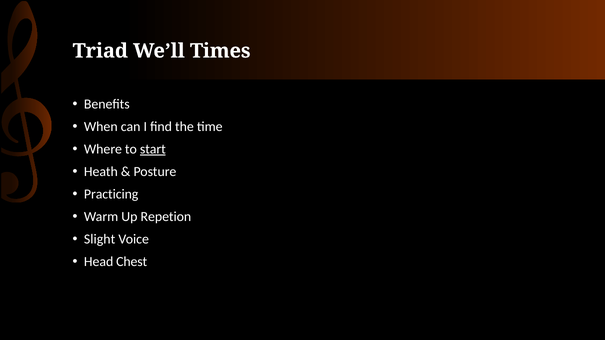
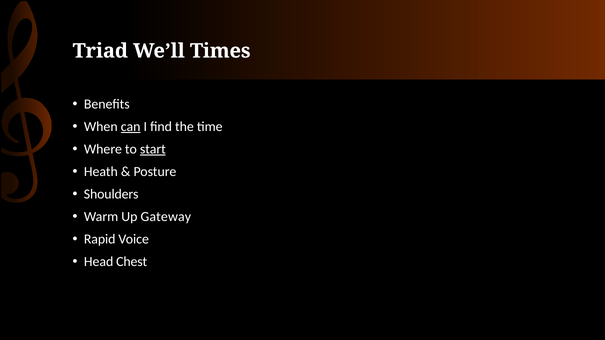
can underline: none -> present
Practicing: Practicing -> Shoulders
Repetion: Repetion -> Gateway
Slight: Slight -> Rapid
